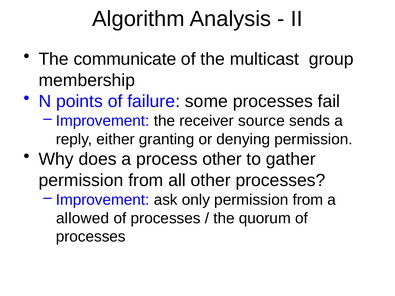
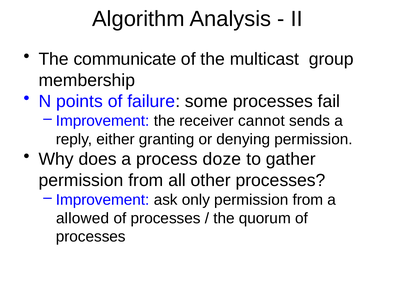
source: source -> cannot
process other: other -> doze
